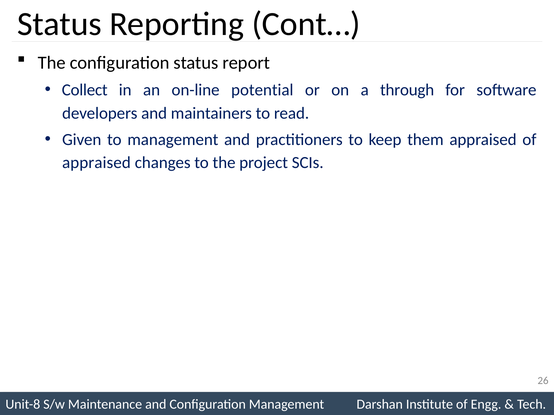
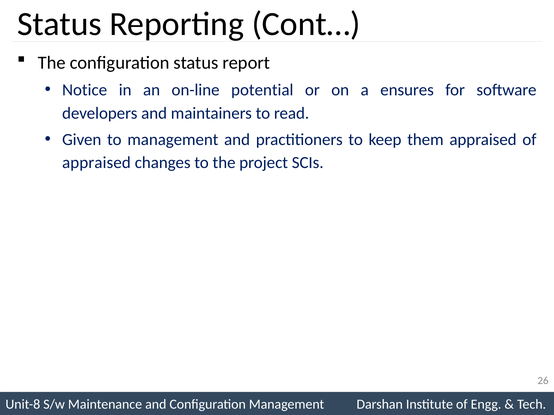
Collect: Collect -> Notice
through: through -> ensures
